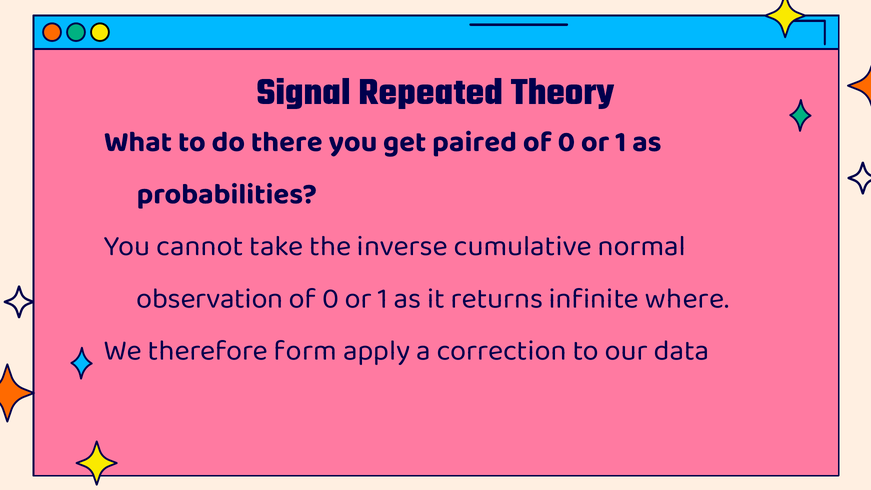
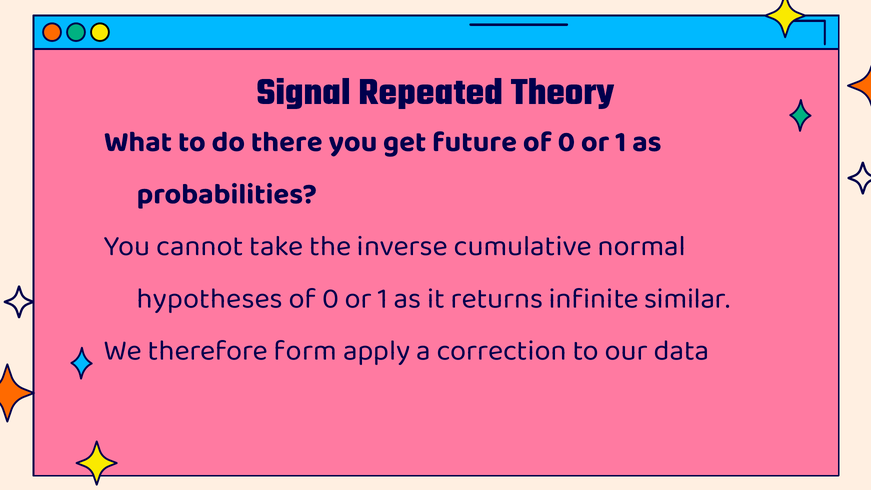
paired: paired -> future
observation: observation -> hypotheses
where: where -> similar
